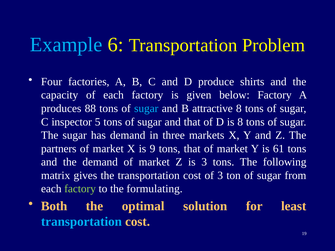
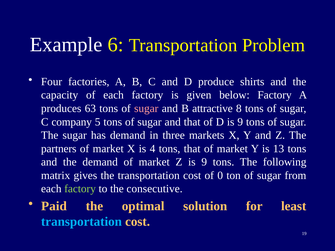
Example colour: light blue -> white
88: 88 -> 63
sugar at (146, 109) colour: light blue -> pink
inspector: inspector -> company
D is 8: 8 -> 9
9: 9 -> 4
61: 61 -> 13
Z is 3: 3 -> 9
of 3: 3 -> 0
formulating: formulating -> consecutive
Both: Both -> Paid
